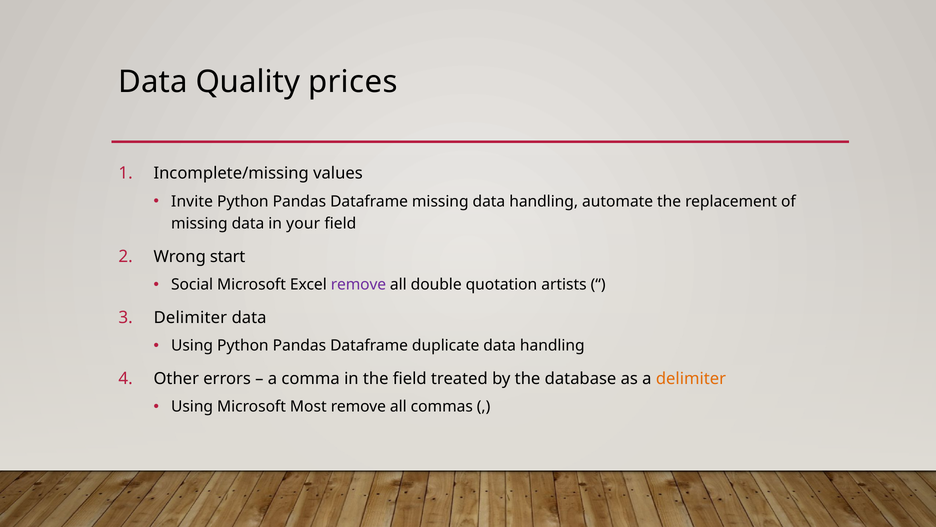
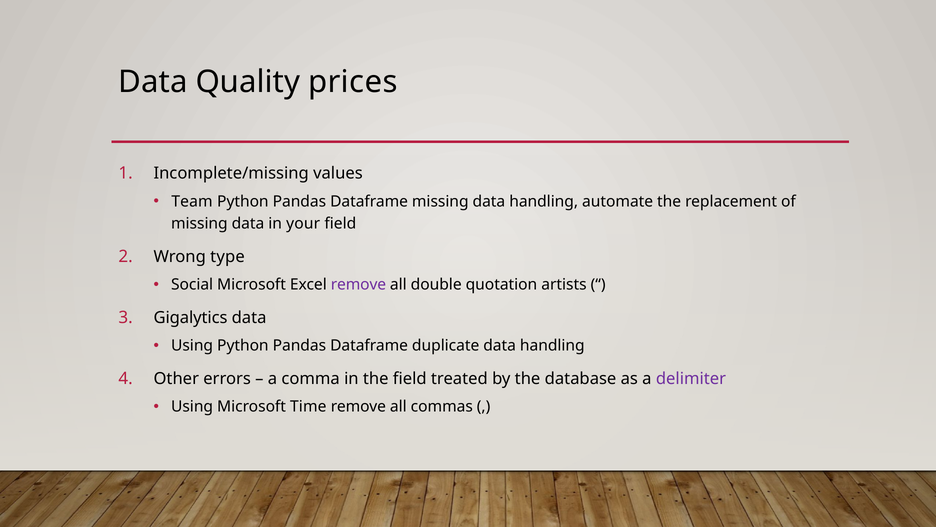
Invite: Invite -> Team
start: start -> type
Delimiter at (190, 318): Delimiter -> Gigalytics
delimiter at (691, 379) colour: orange -> purple
Most: Most -> Time
